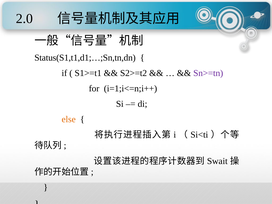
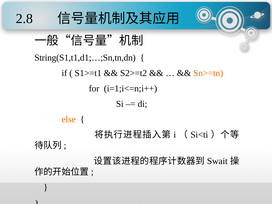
2.0: 2.0 -> 2.8
Status(S1,t1,d1;…;Sn,tn,dn: Status(S1,t1,d1;…;Sn,tn,dn -> String(S1,t1,d1;…;Sn,tn,dn
Sn>=tn colour: purple -> orange
